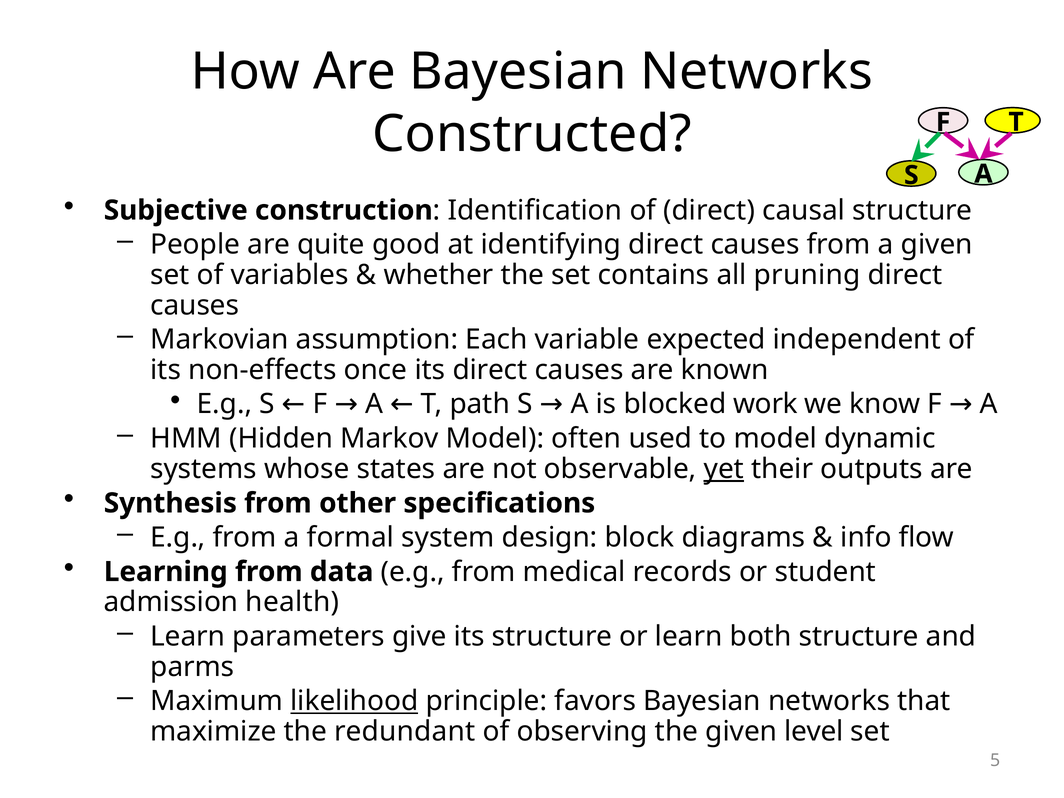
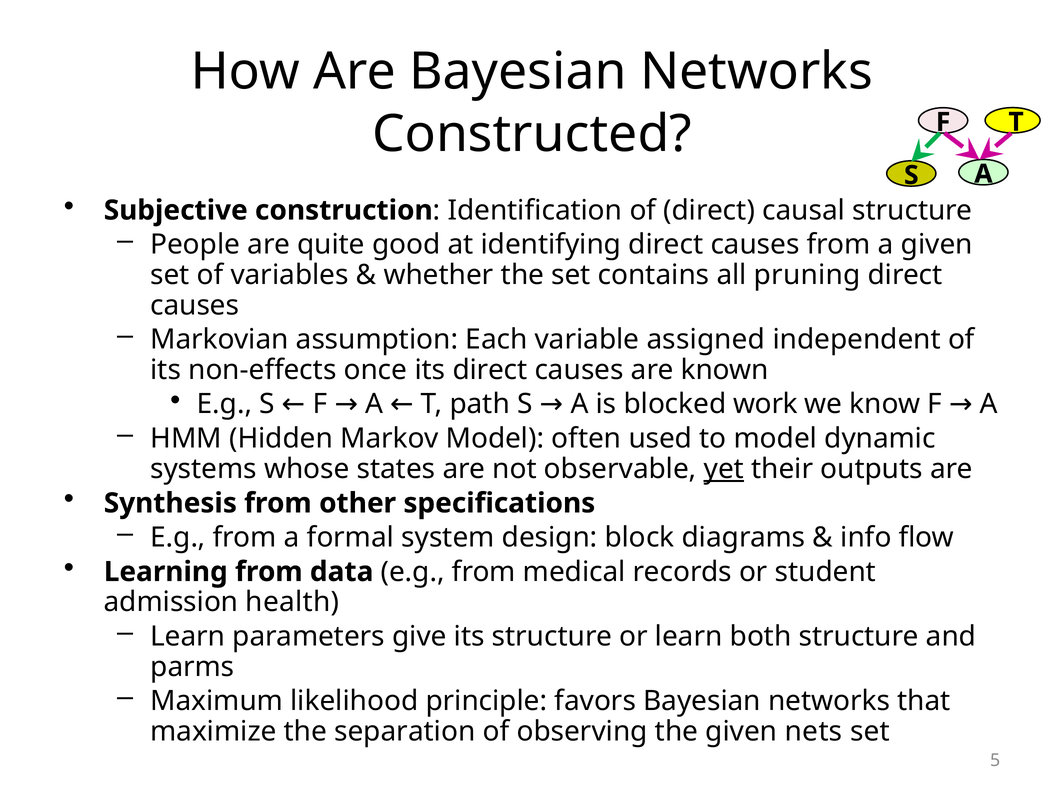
expected: expected -> assigned
likelihood underline: present -> none
redundant: redundant -> separation
level: level -> nets
